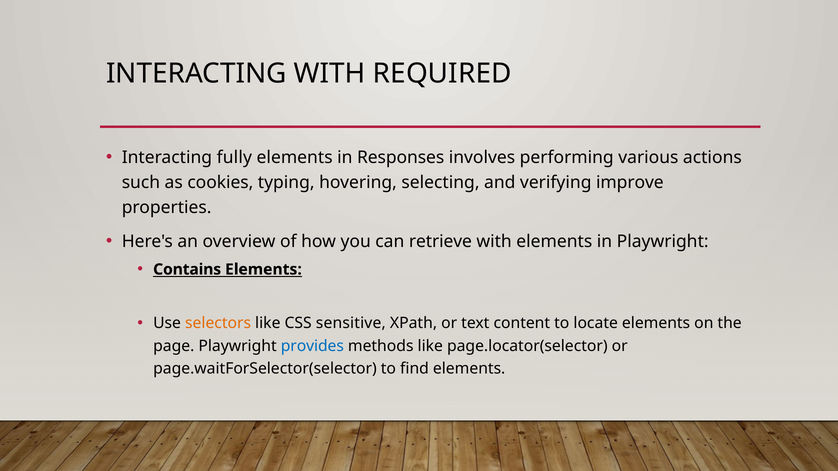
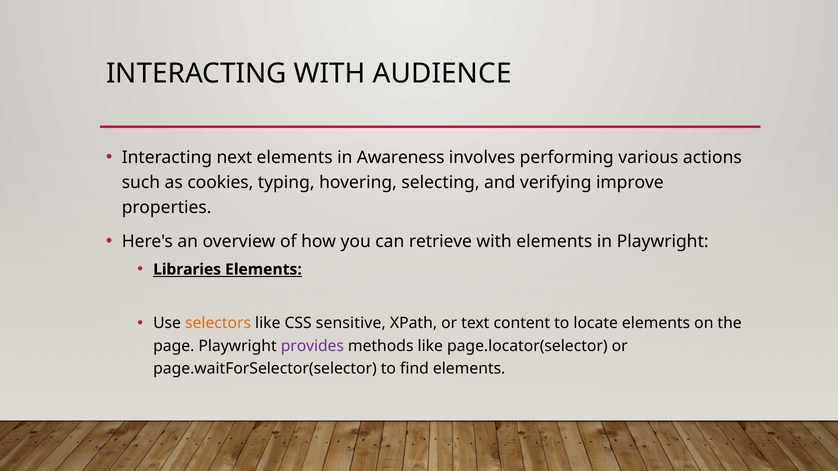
REQUIRED: REQUIRED -> AUDIENCE
fully: fully -> next
Responses: Responses -> Awareness
Contains: Contains -> Libraries
provides colour: blue -> purple
